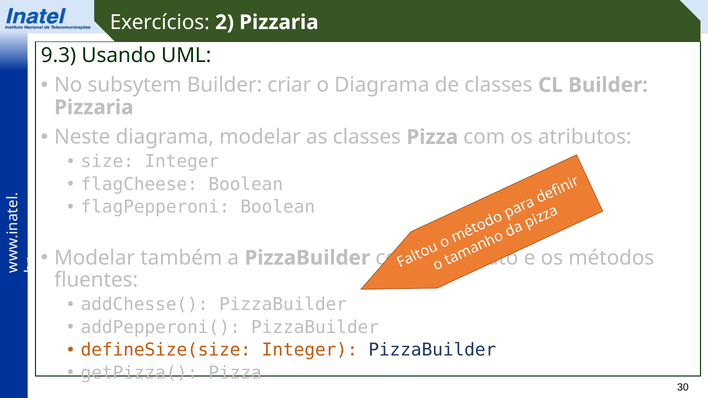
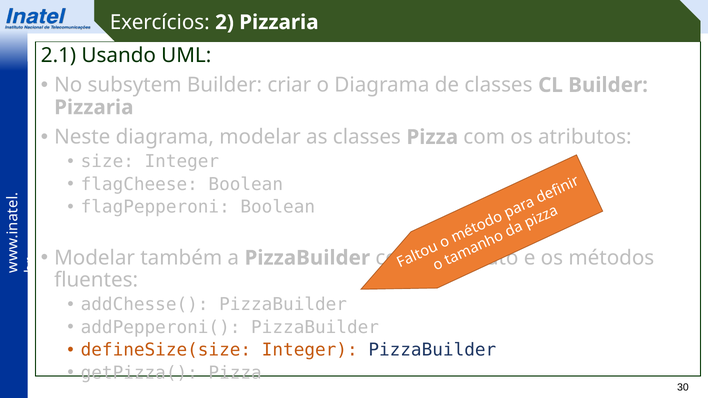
9.3: 9.3 -> 2.1
